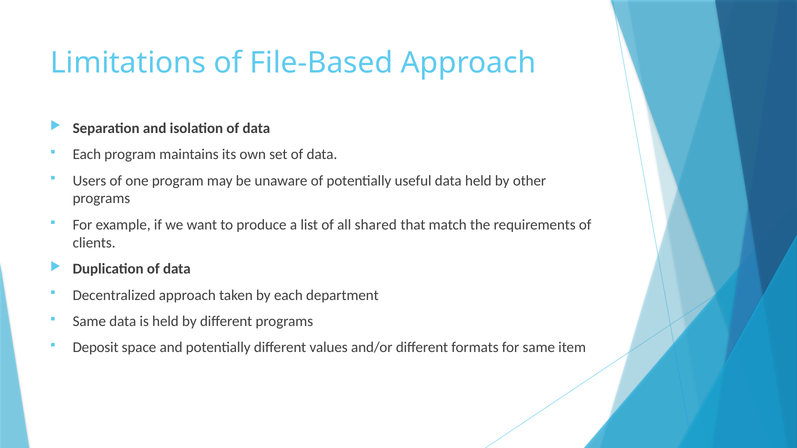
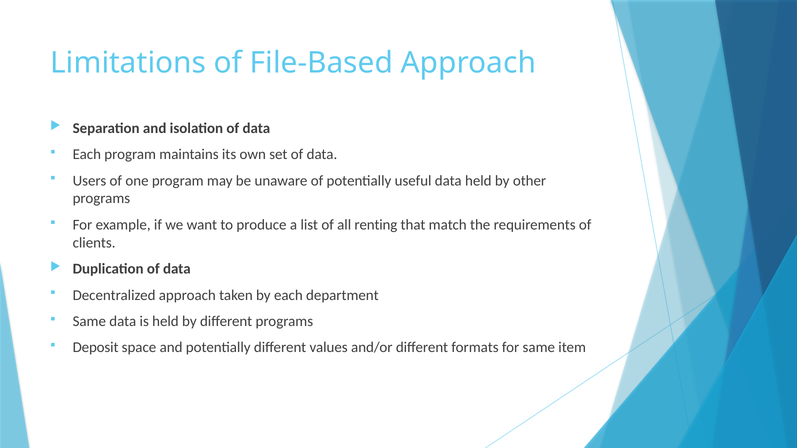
shared: shared -> renting
